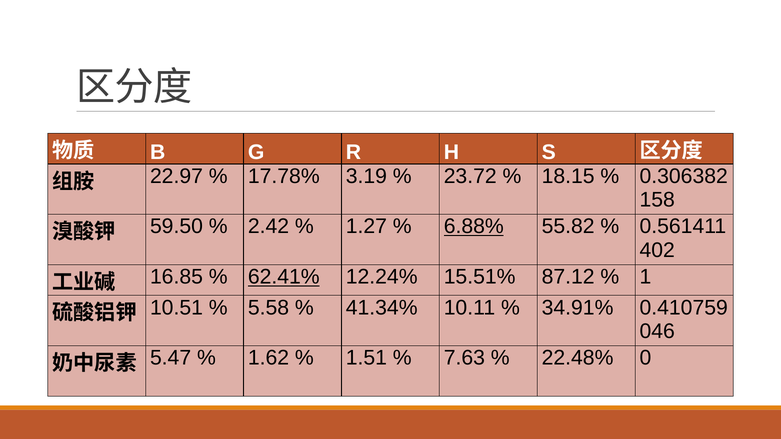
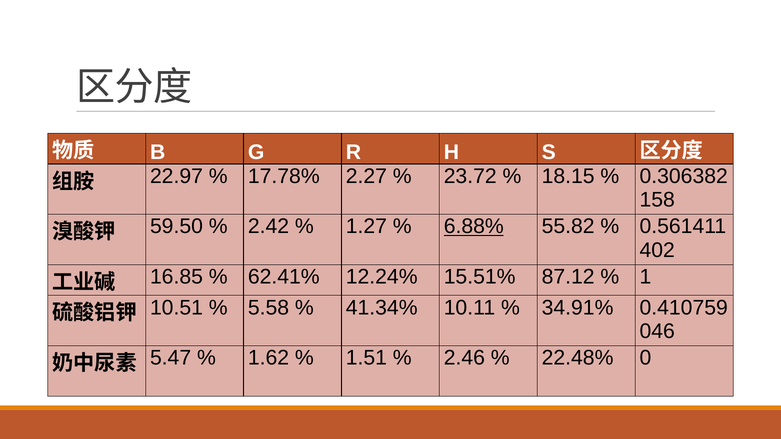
3.19: 3.19 -> 2.27
62.41% underline: present -> none
7.63: 7.63 -> 2.46
